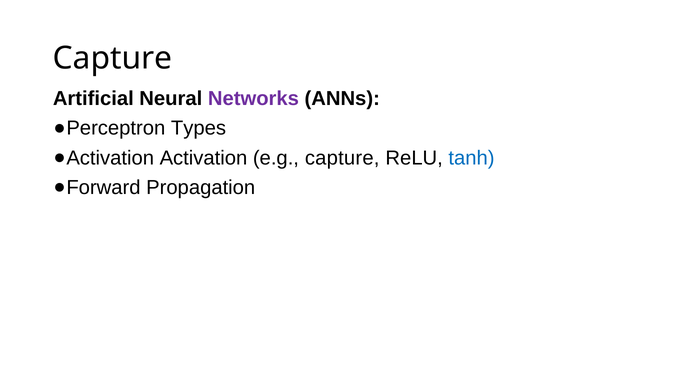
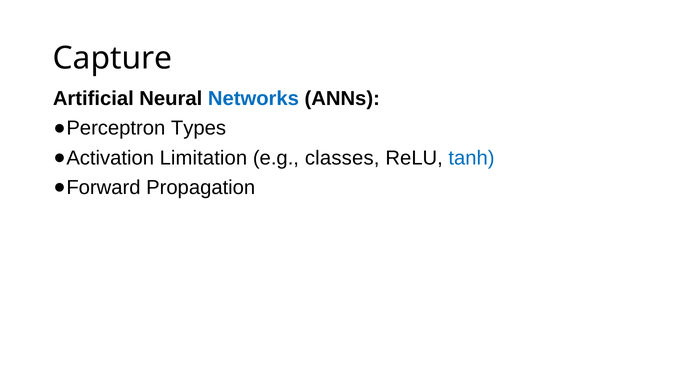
Networks colour: purple -> blue
Activation: Activation -> Limitation
e.g capture: capture -> classes
